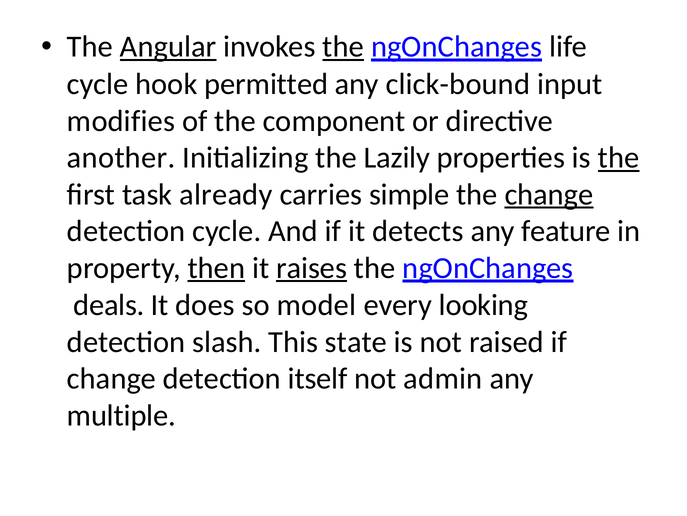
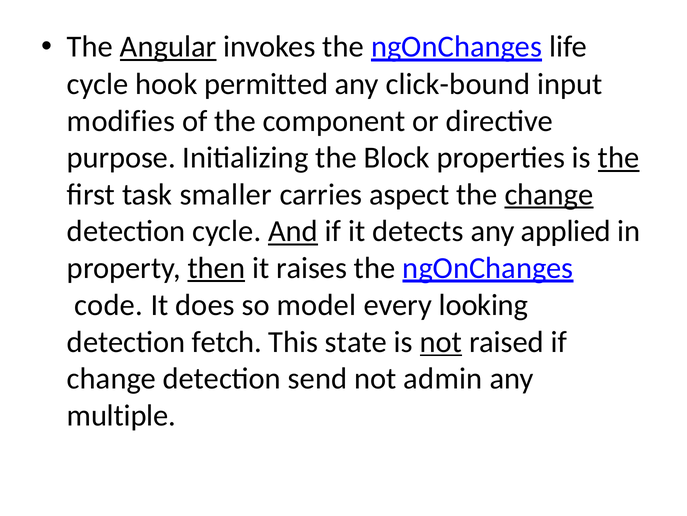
the at (343, 47) underline: present -> none
another: another -> purpose
Lazily: Lazily -> Block
already: already -> smaller
simple: simple -> aspect
And underline: none -> present
feature: feature -> applied
raises underline: present -> none
deals: deals -> code
slash: slash -> fetch
not at (441, 342) underline: none -> present
itself: itself -> send
